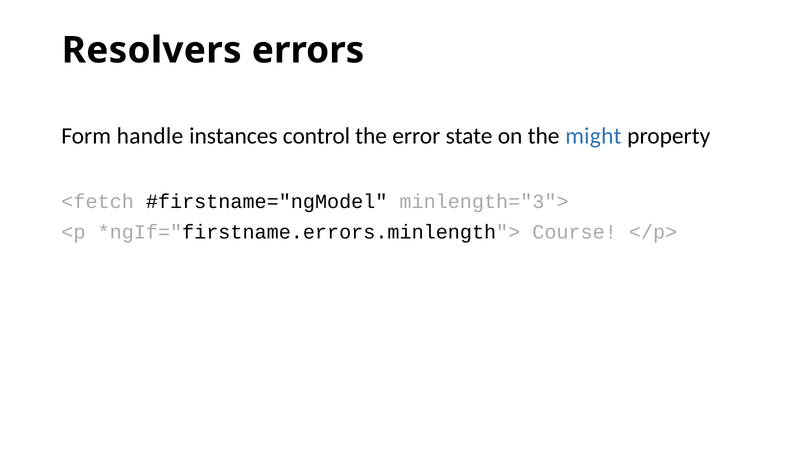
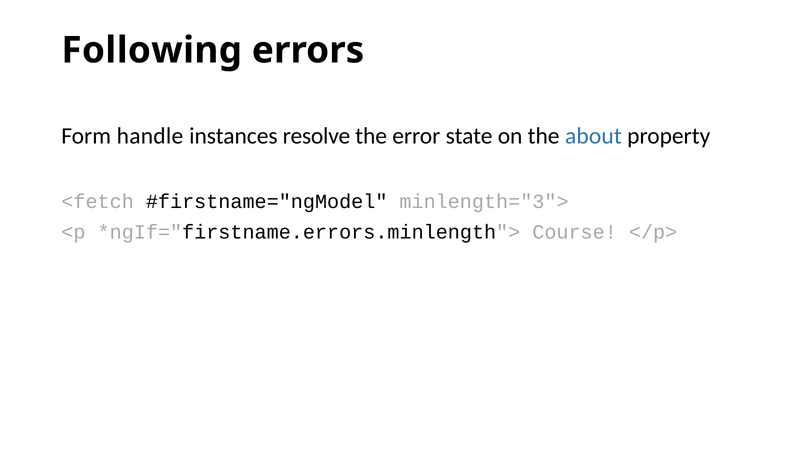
Resolvers: Resolvers -> Following
control: control -> resolve
might: might -> about
